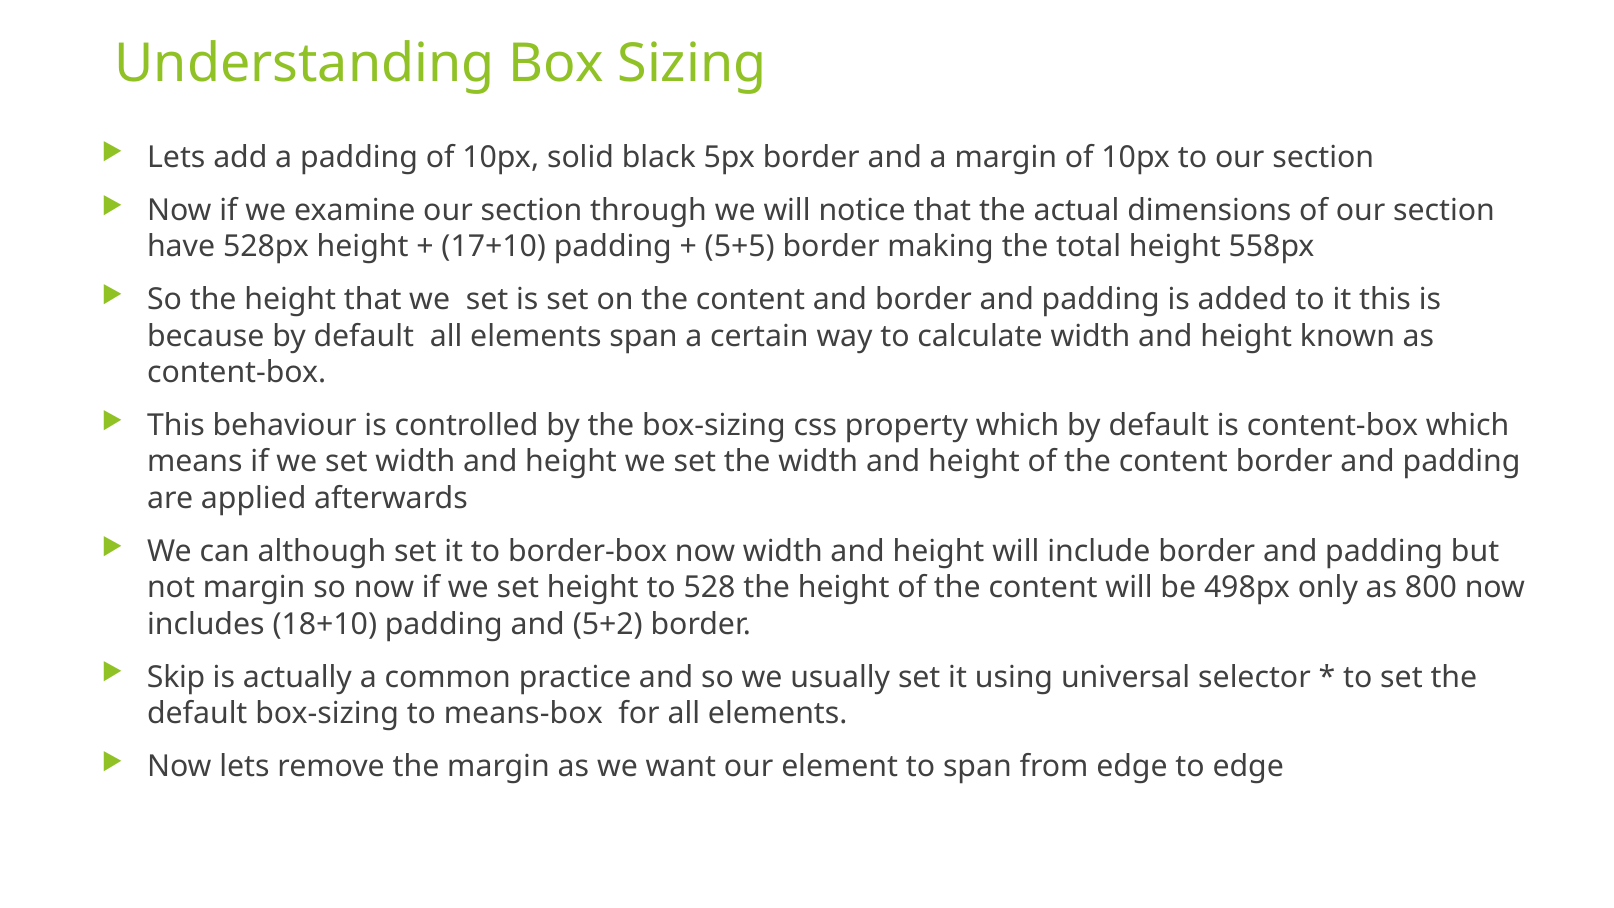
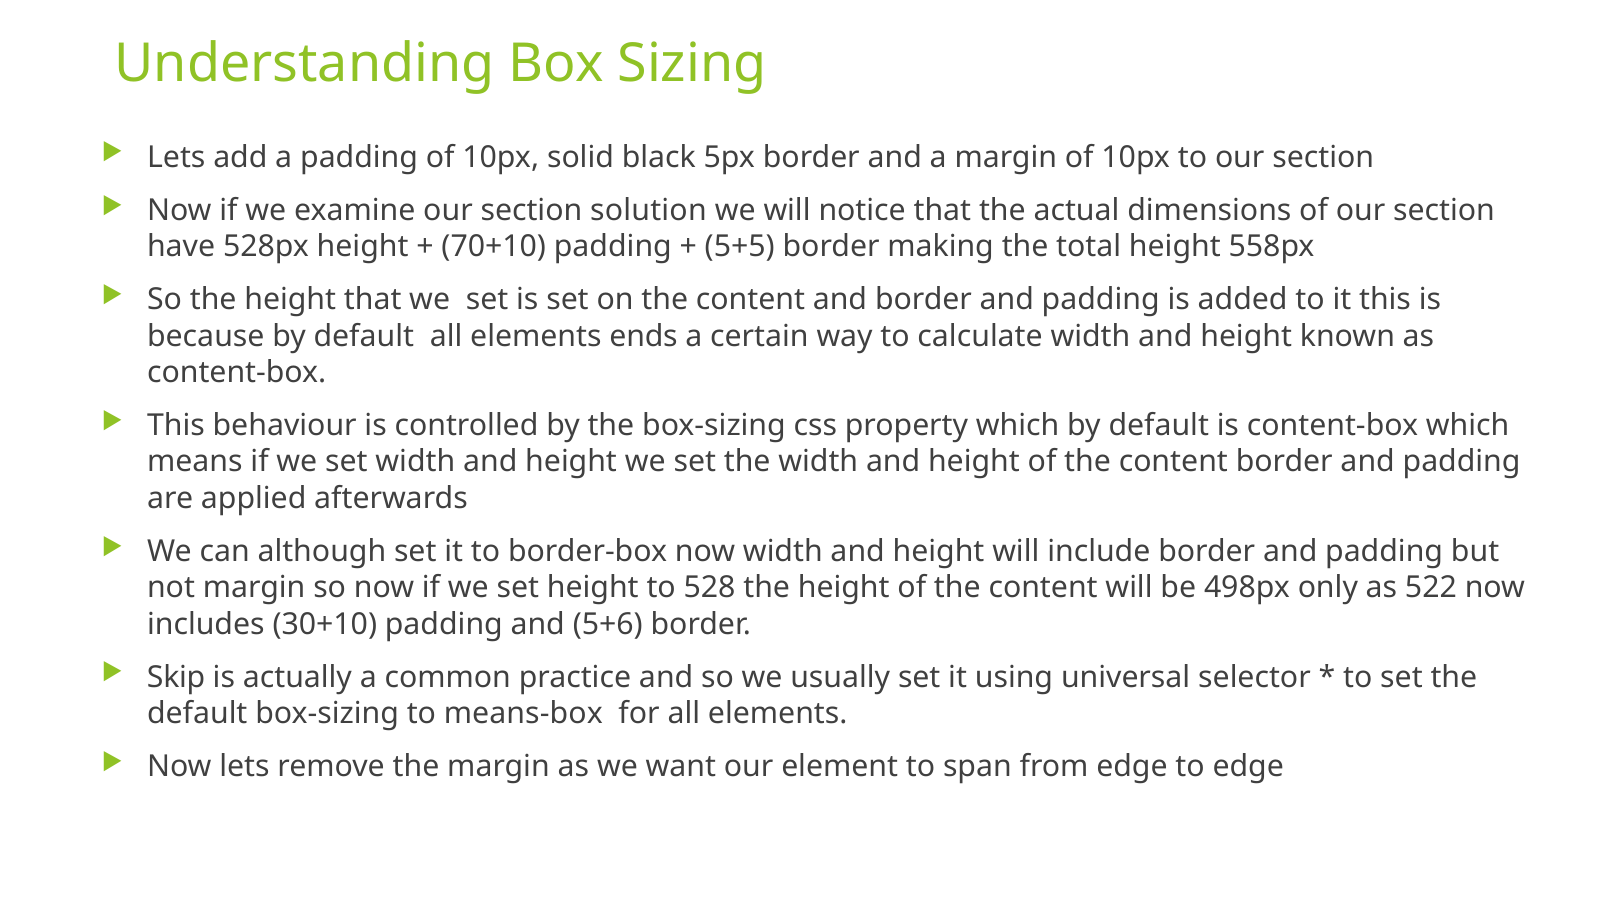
through: through -> solution
17+10: 17+10 -> 70+10
elements span: span -> ends
800: 800 -> 522
18+10: 18+10 -> 30+10
5+2: 5+2 -> 5+6
